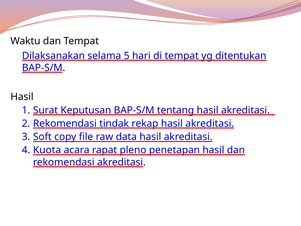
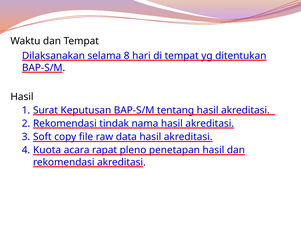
5: 5 -> 8
rekap: rekap -> nama
